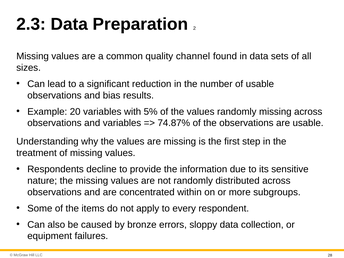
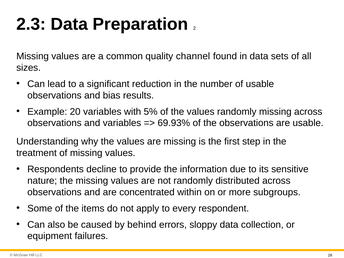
74.87%: 74.87% -> 69.93%
bronze: bronze -> behind
